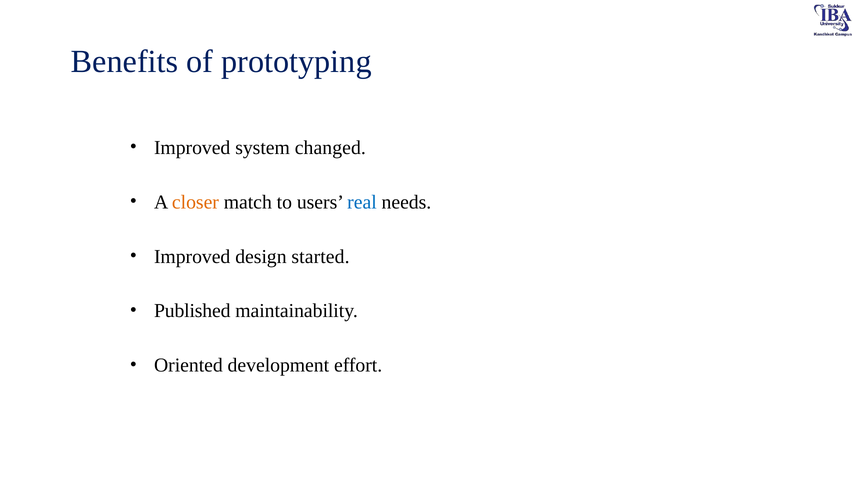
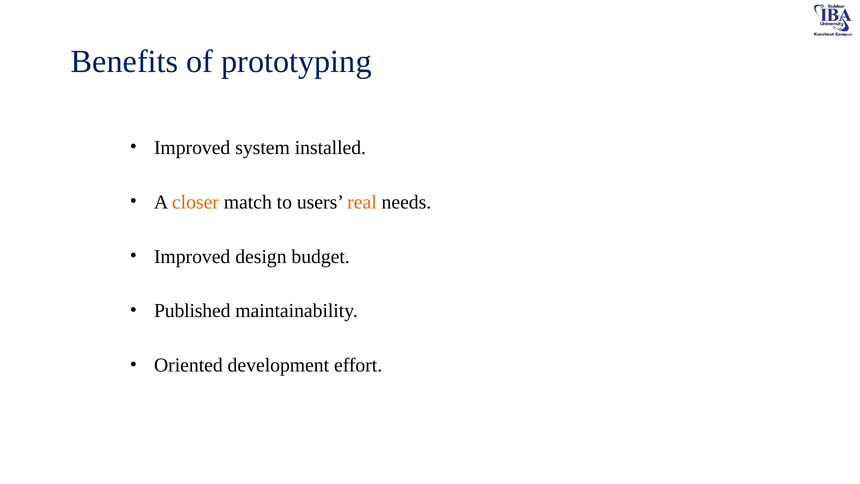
changed: changed -> installed
real colour: blue -> orange
started: started -> budget
